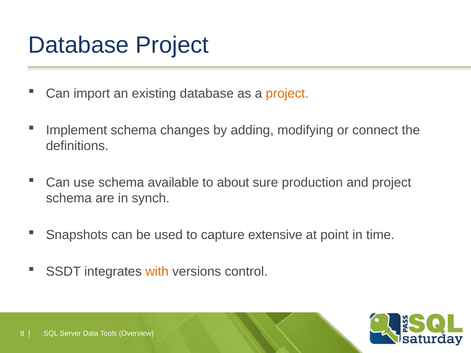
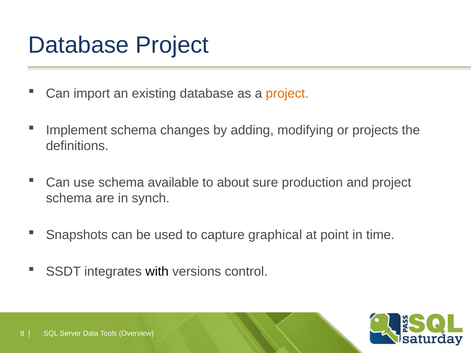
connect: connect -> projects
extensive: extensive -> graphical
with colour: orange -> black
